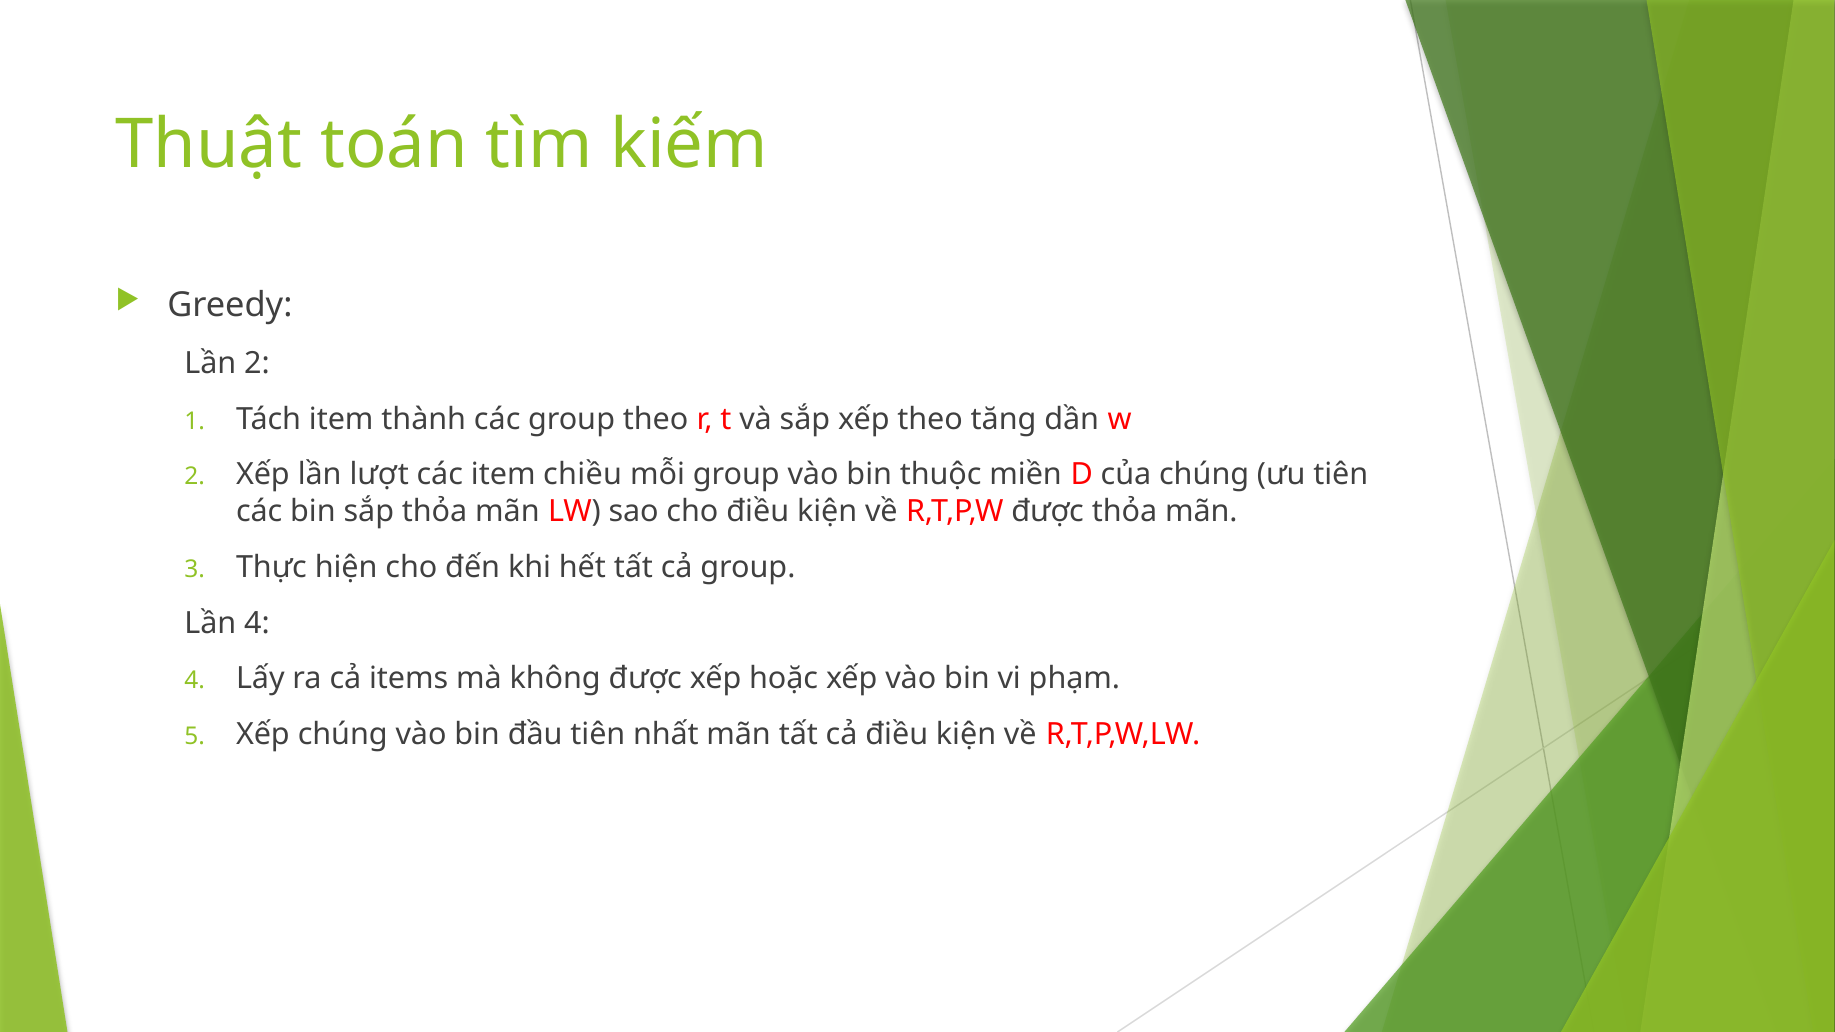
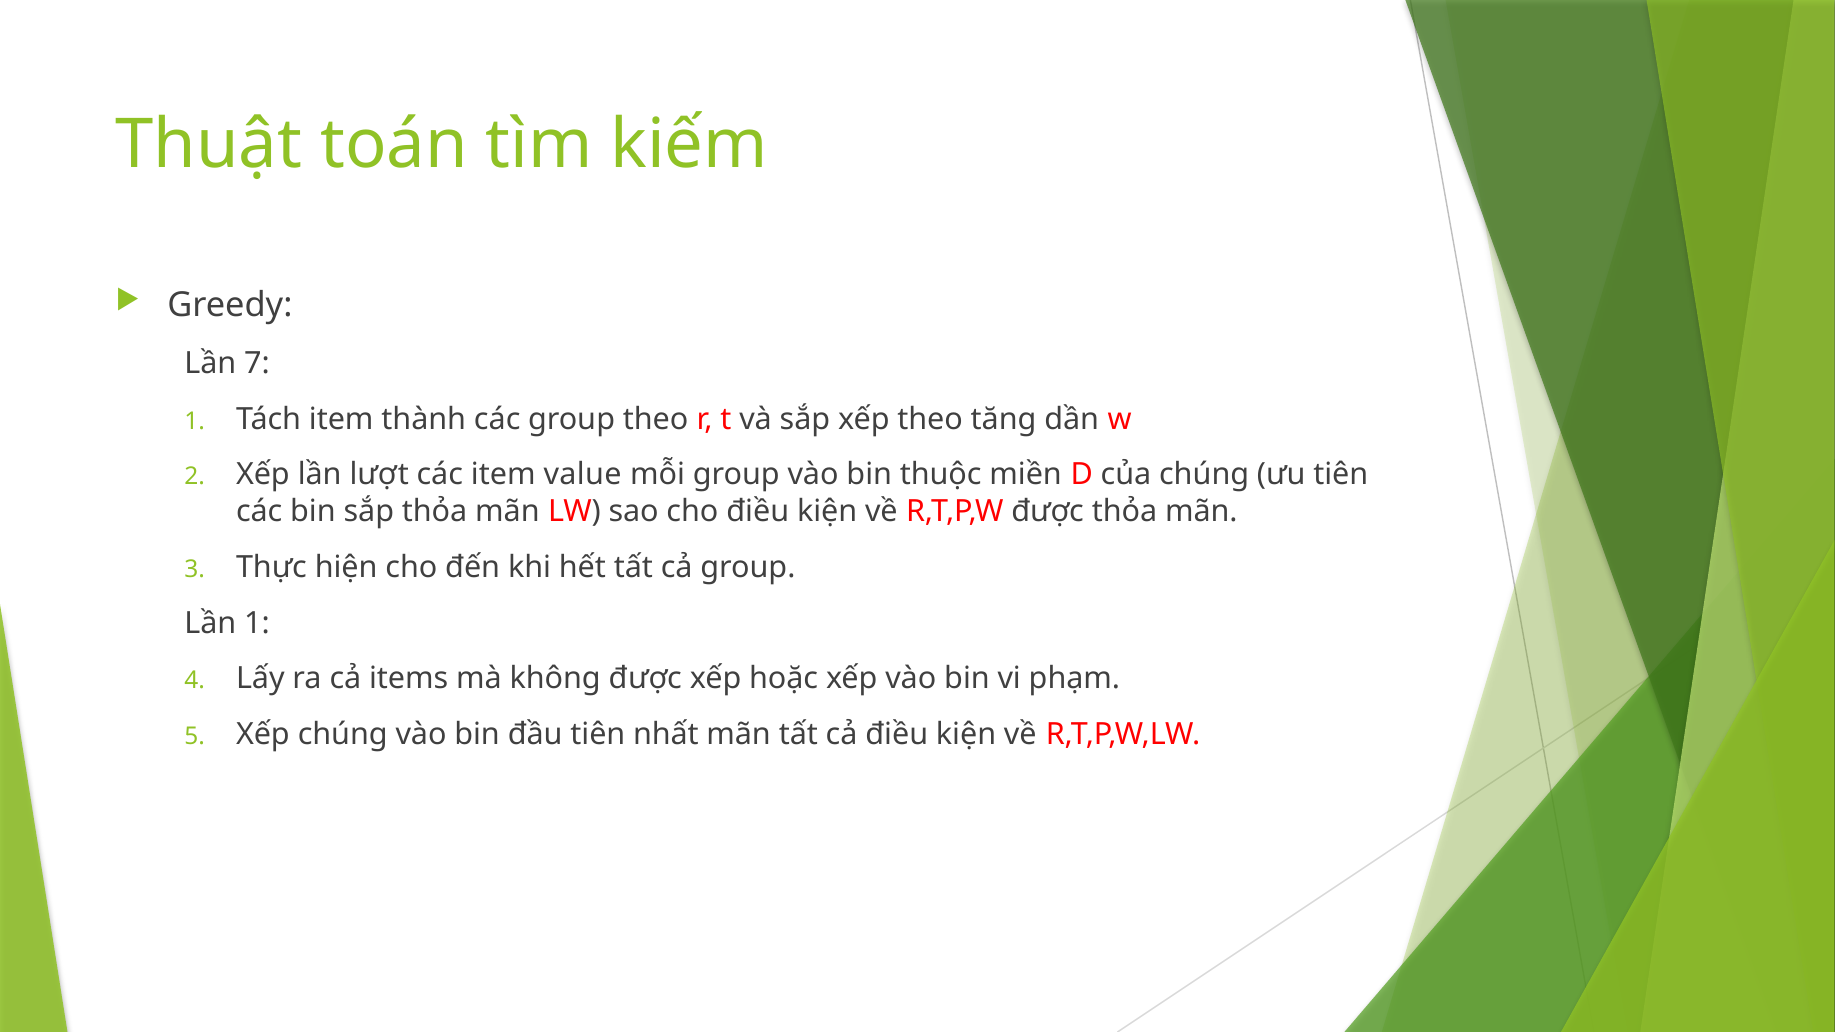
Lần 2: 2 -> 7
chiều: chiều -> value
Lần 4: 4 -> 1
